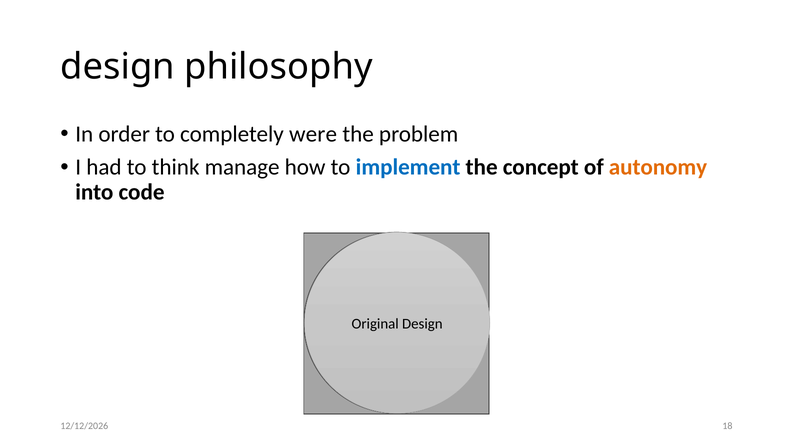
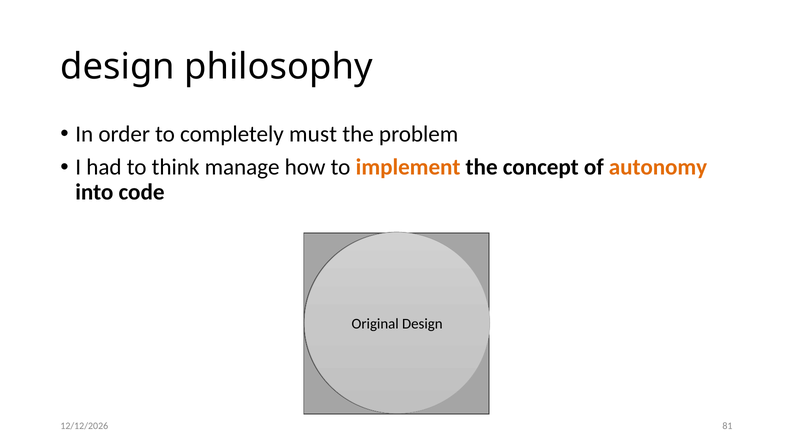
were: were -> must
implement colour: blue -> orange
18: 18 -> 81
